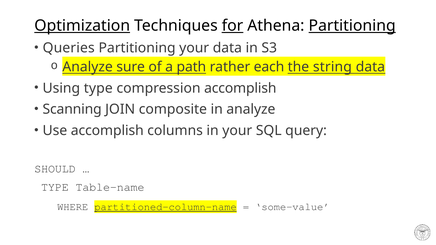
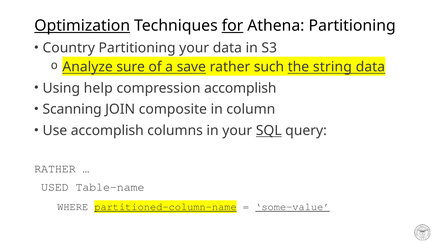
Partitioning at (352, 26) underline: present -> none
Queries: Queries -> Country
path: path -> save
each: each -> such
Using type: type -> help
in analyze: analyze -> column
SQL underline: none -> present
SHOULD at (55, 169): SHOULD -> RATHER
TYPE at (55, 187): TYPE -> USED
some-value underline: none -> present
